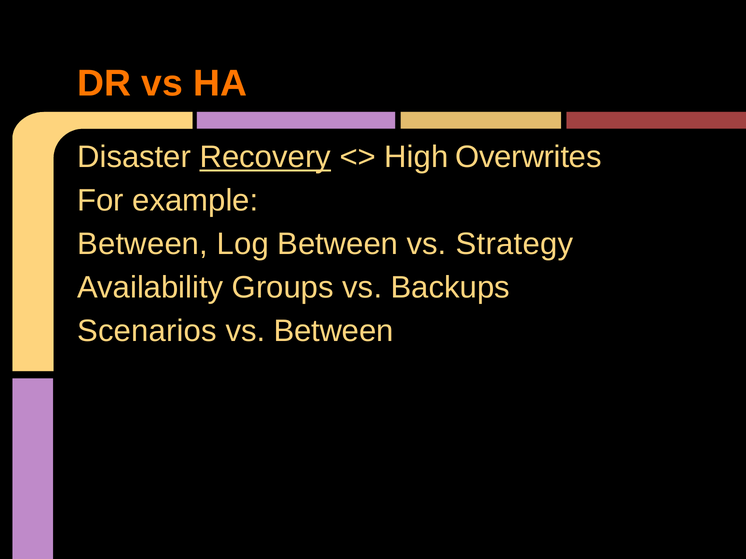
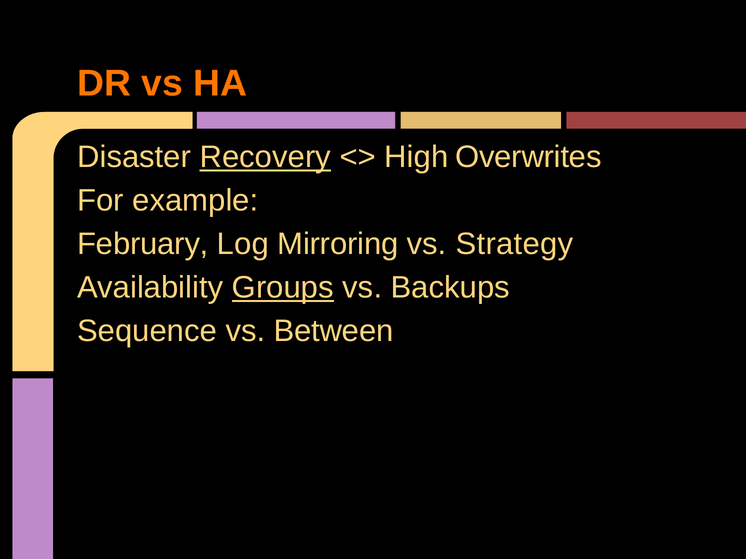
Between at (143, 244): Between -> February
Log Between: Between -> Mirroring
Groups underline: none -> present
Scenarios: Scenarios -> Sequence
